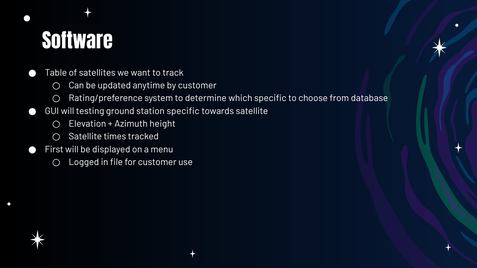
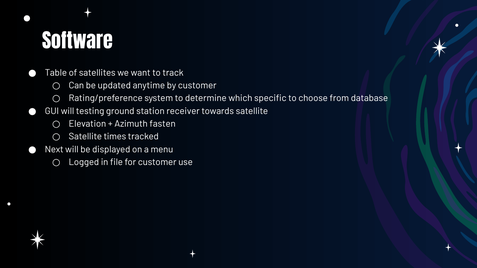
station specific: specific -> receiver
height: height -> fasten
First: First -> Next
